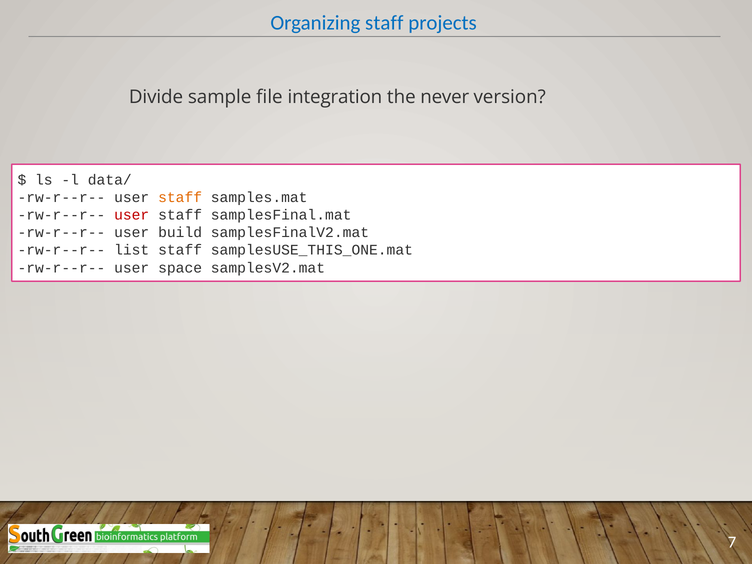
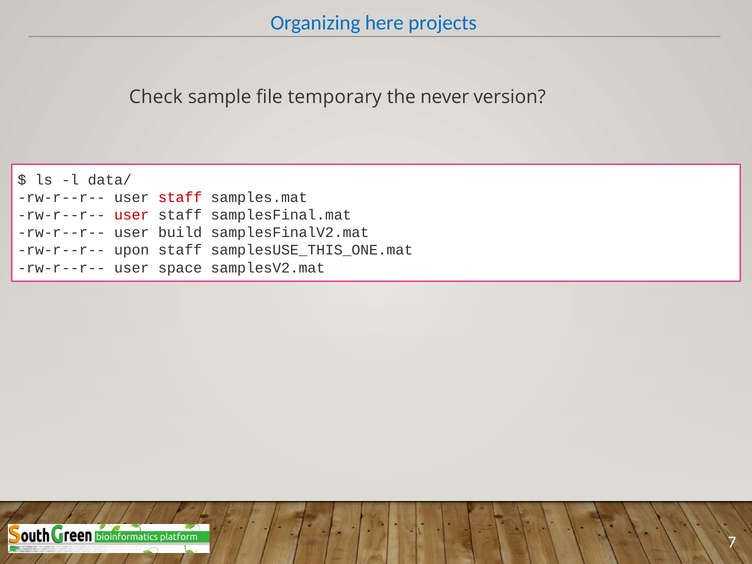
Organizing staff: staff -> here
Divide: Divide -> Check
integration: integration -> temporary
staff at (180, 197) colour: orange -> red
list: list -> upon
